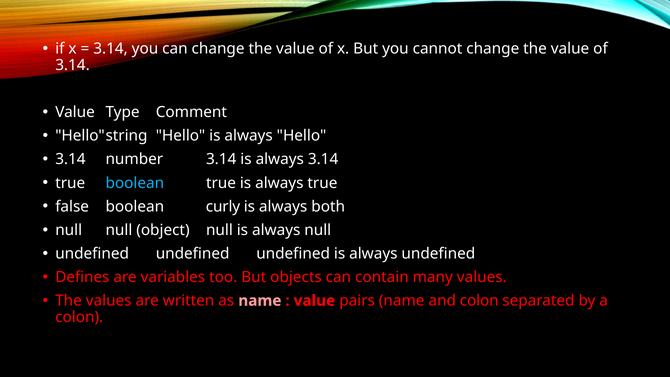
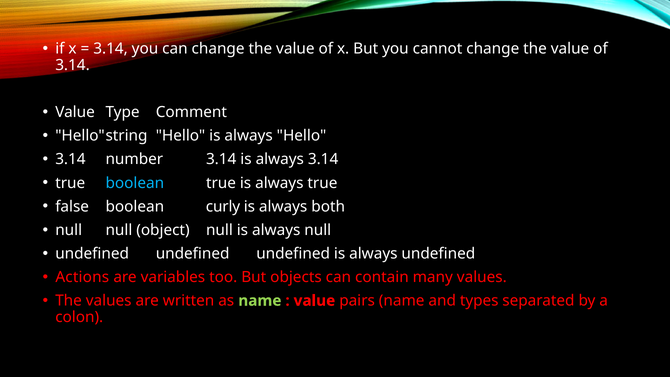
Defines: Defines -> Actions
name at (260, 301) colour: pink -> light green
and colon: colon -> types
